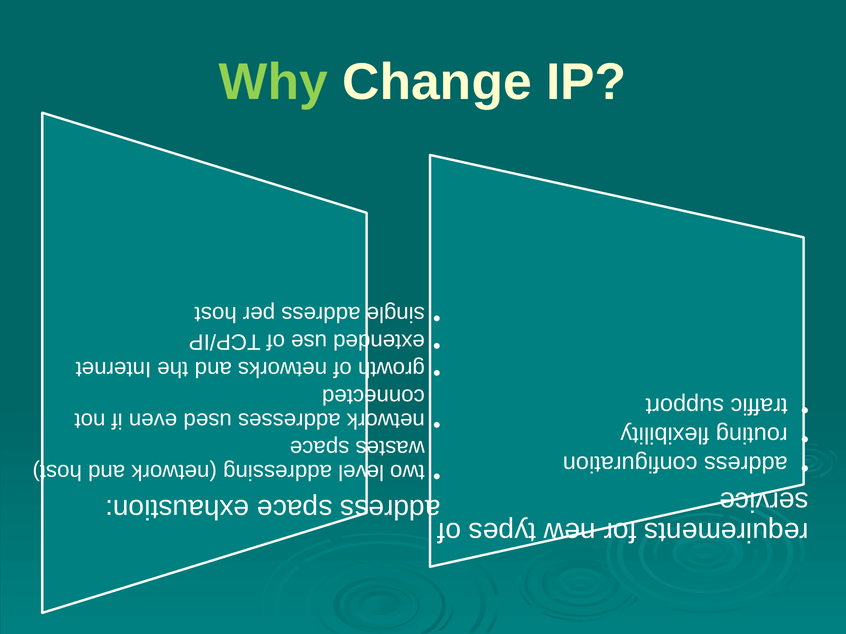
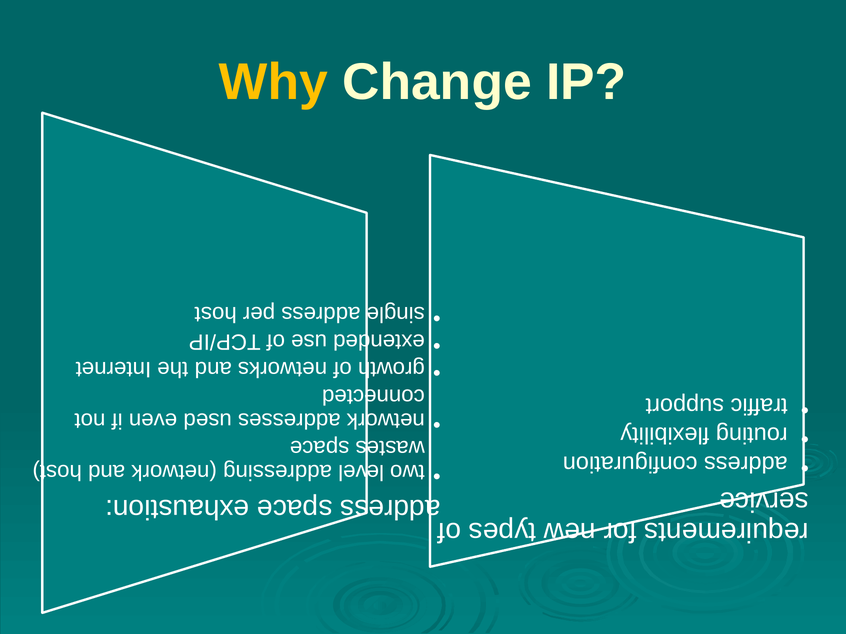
Why colour: light green -> yellow
